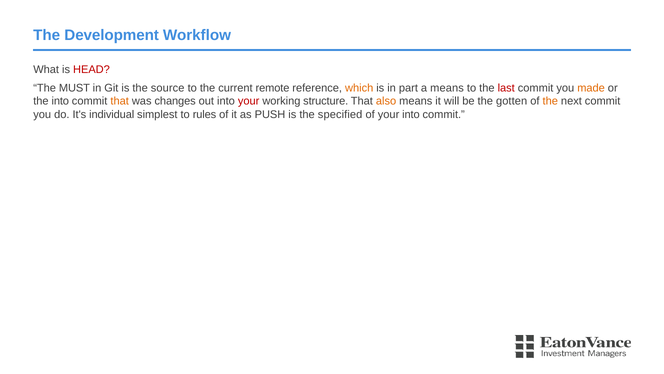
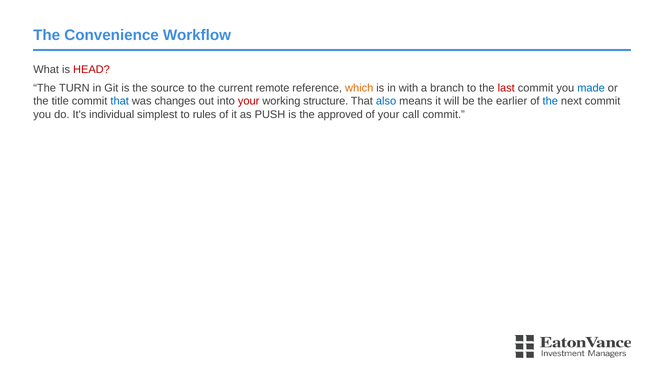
Development: Development -> Convenience
MUST: MUST -> TURN
part: part -> with
a means: means -> branch
made colour: orange -> blue
the into: into -> title
that at (120, 101) colour: orange -> blue
also colour: orange -> blue
gotten: gotten -> earlier
the at (550, 101) colour: orange -> blue
specified: specified -> approved
your into: into -> call
